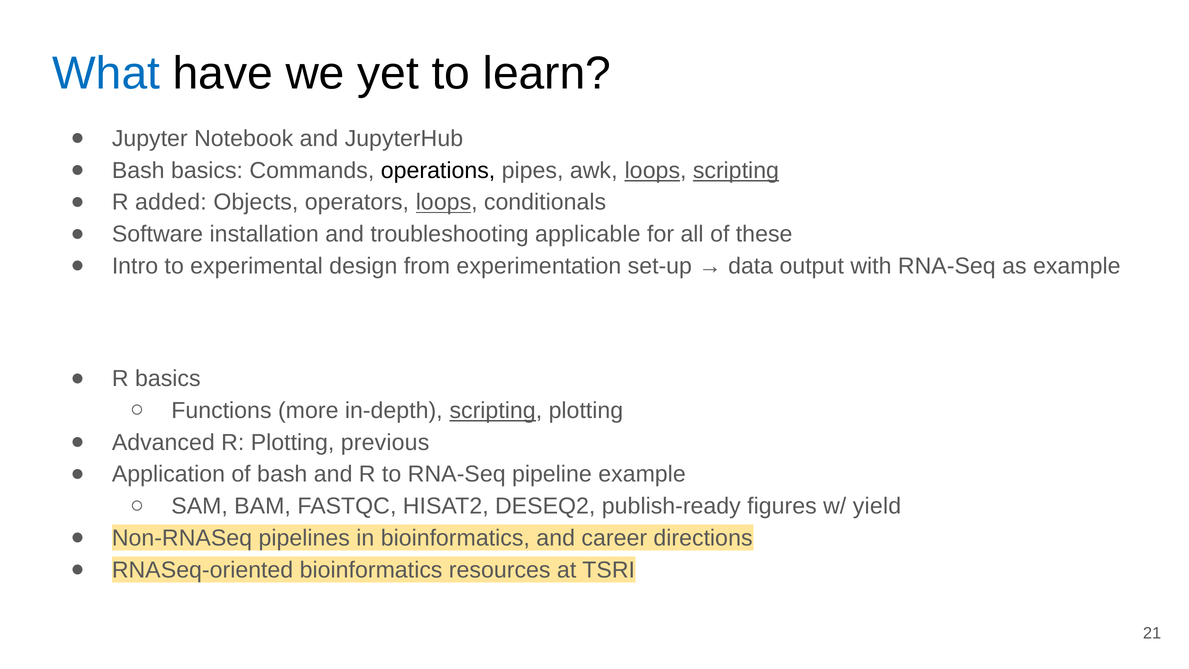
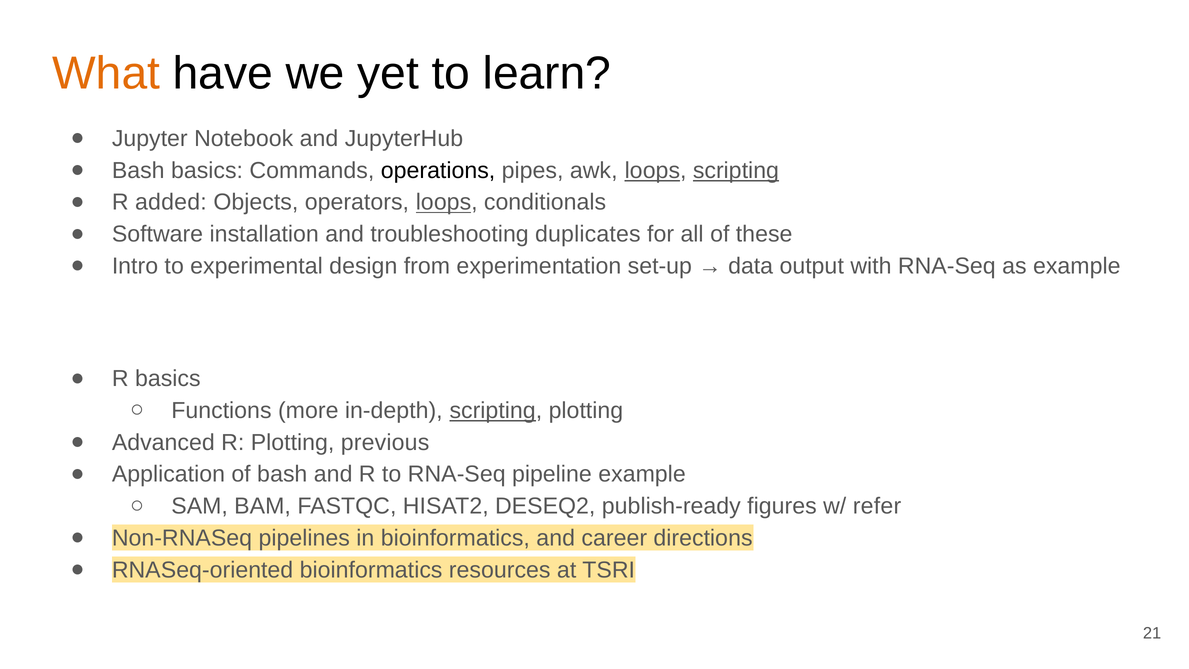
What colour: blue -> orange
applicable: applicable -> duplicates
yield: yield -> refer
